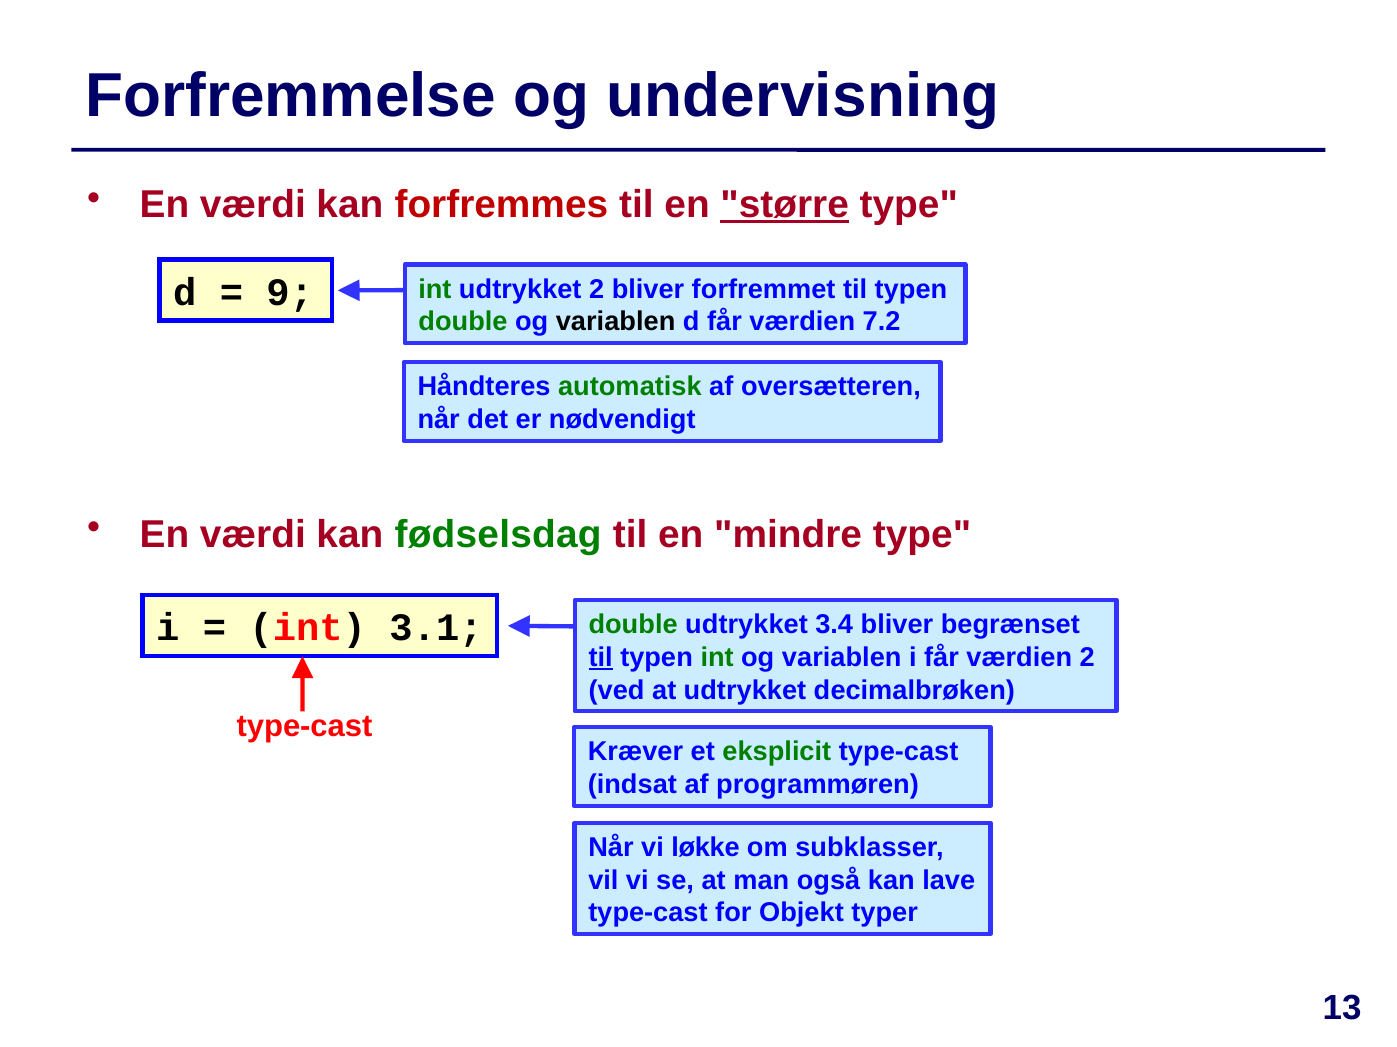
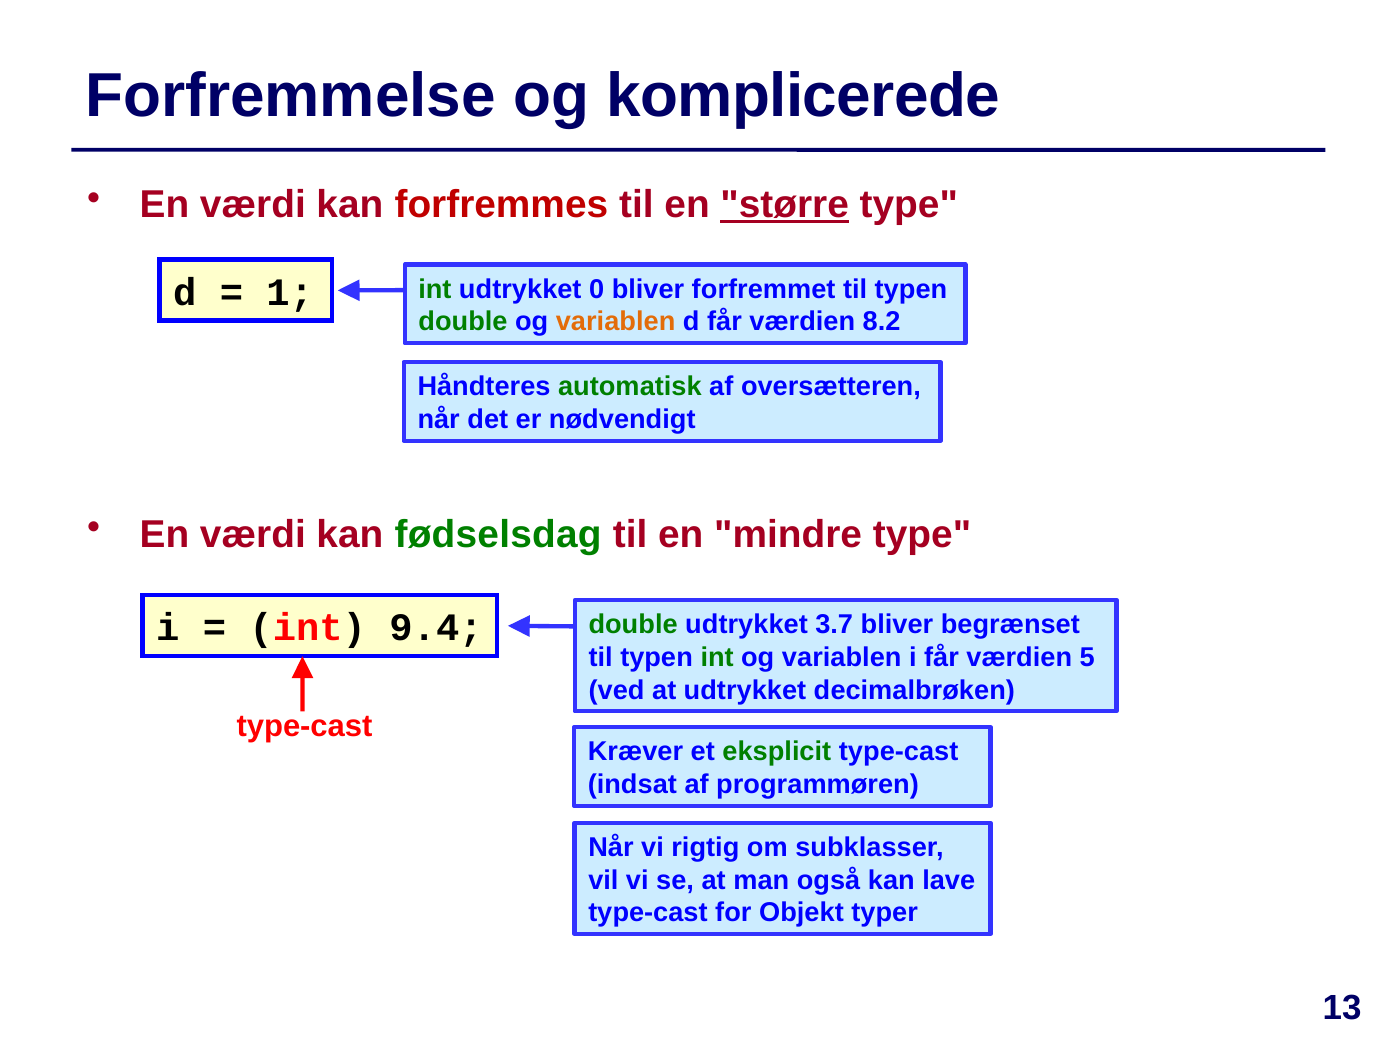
undervisning: undervisning -> komplicerede
udtrykket 2: 2 -> 0
9: 9 -> 1
variablen at (616, 322) colour: black -> orange
7.2: 7.2 -> 8.2
3.4: 3.4 -> 3.7
3.1: 3.1 -> 9.4
til at (601, 658) underline: present -> none
værdien 2: 2 -> 5
løkke: løkke -> rigtig
